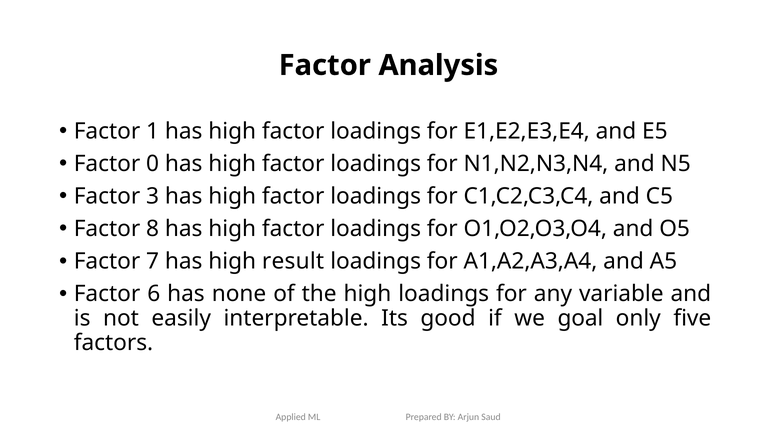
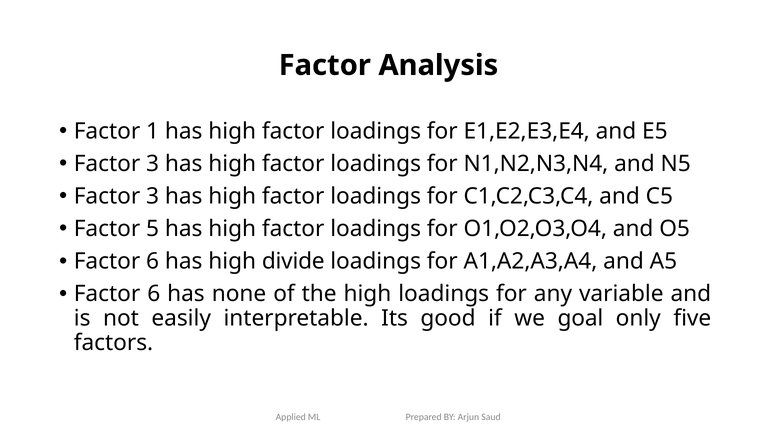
0 at (153, 164): 0 -> 3
8: 8 -> 5
7 at (153, 261): 7 -> 6
result: result -> divide
